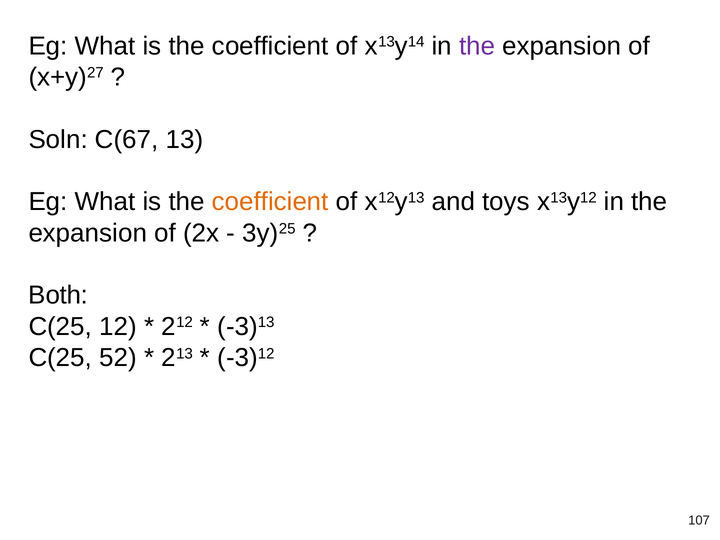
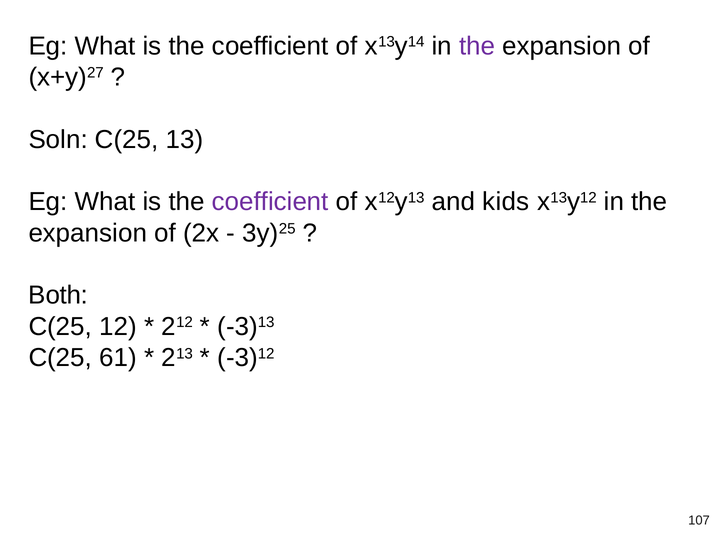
Soln C(67: C(67 -> C(25
coefficient at (270, 202) colour: orange -> purple
toys: toys -> kids
52: 52 -> 61
